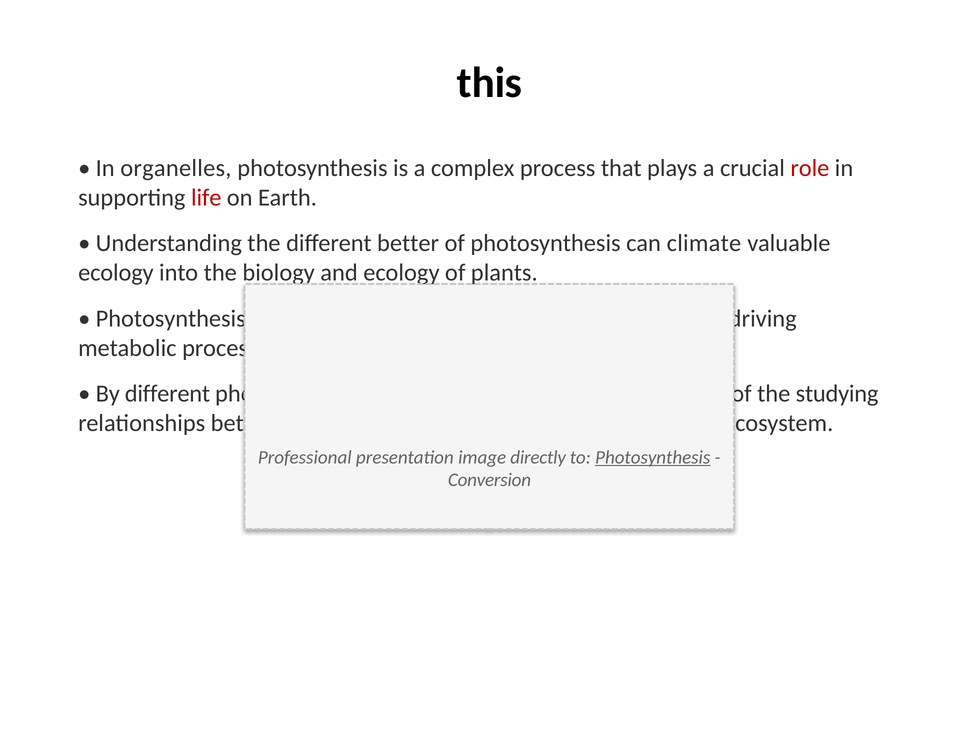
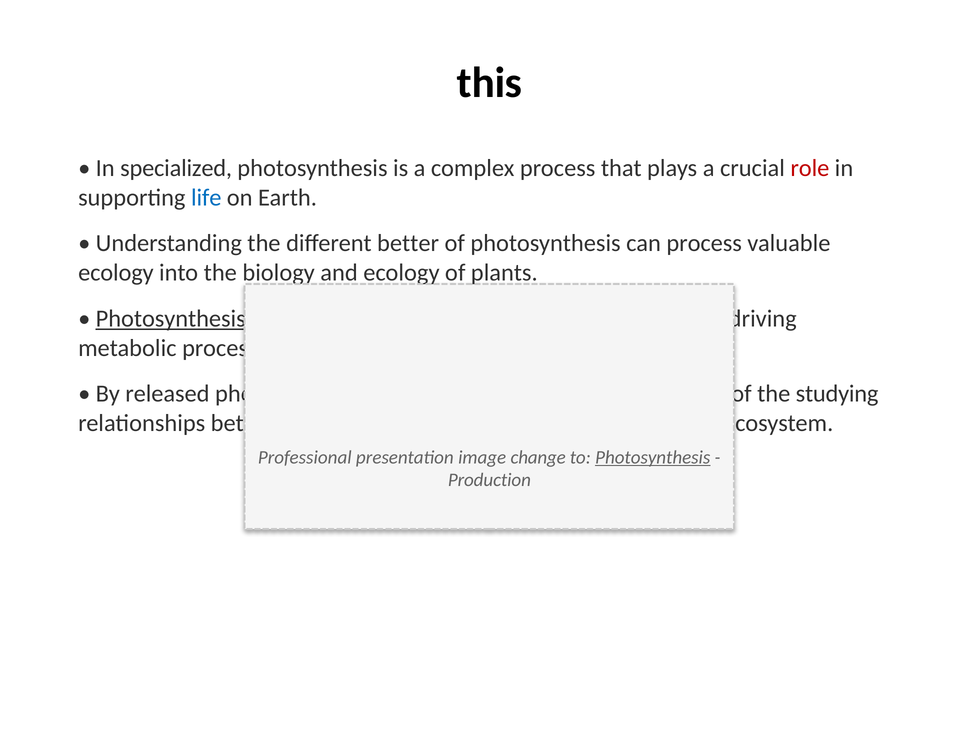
organelles: organelles -> specialized
life at (206, 197) colour: red -> blue
can climate: climate -> process
Photosynthesis at (171, 318) underline: none -> present
By different: different -> released
directly: directly -> change
Conversion: Conversion -> Production
